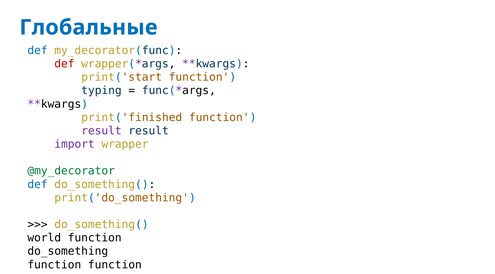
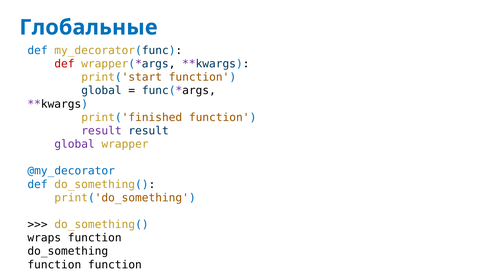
typing at (101, 91): typing -> global
import at (75, 144): import -> global
@my_decorator colour: green -> blue
world: world -> wraps
